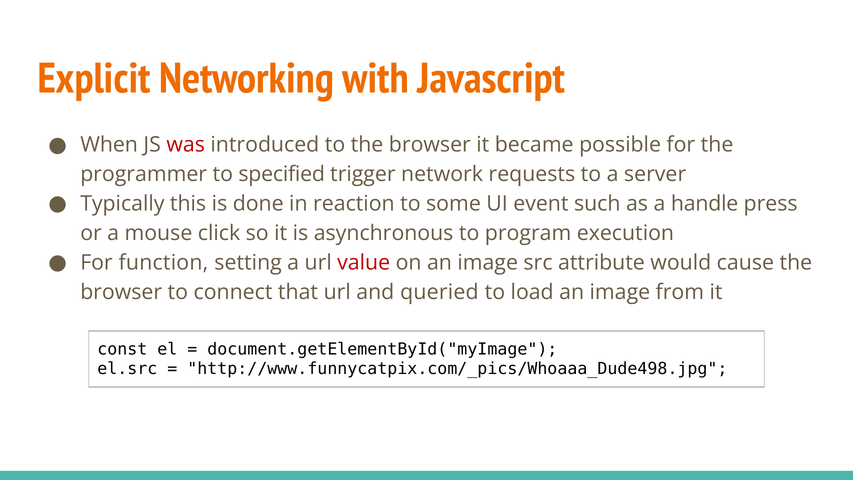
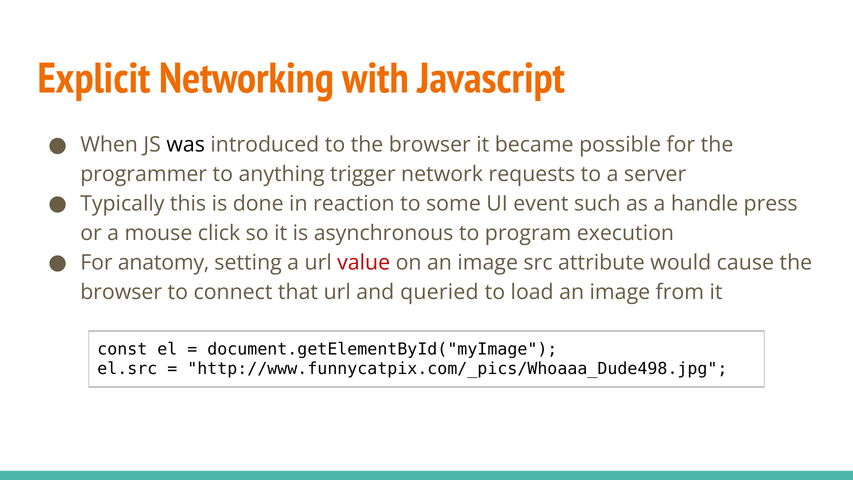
was colour: red -> black
specified: specified -> anything
function: function -> anatomy
